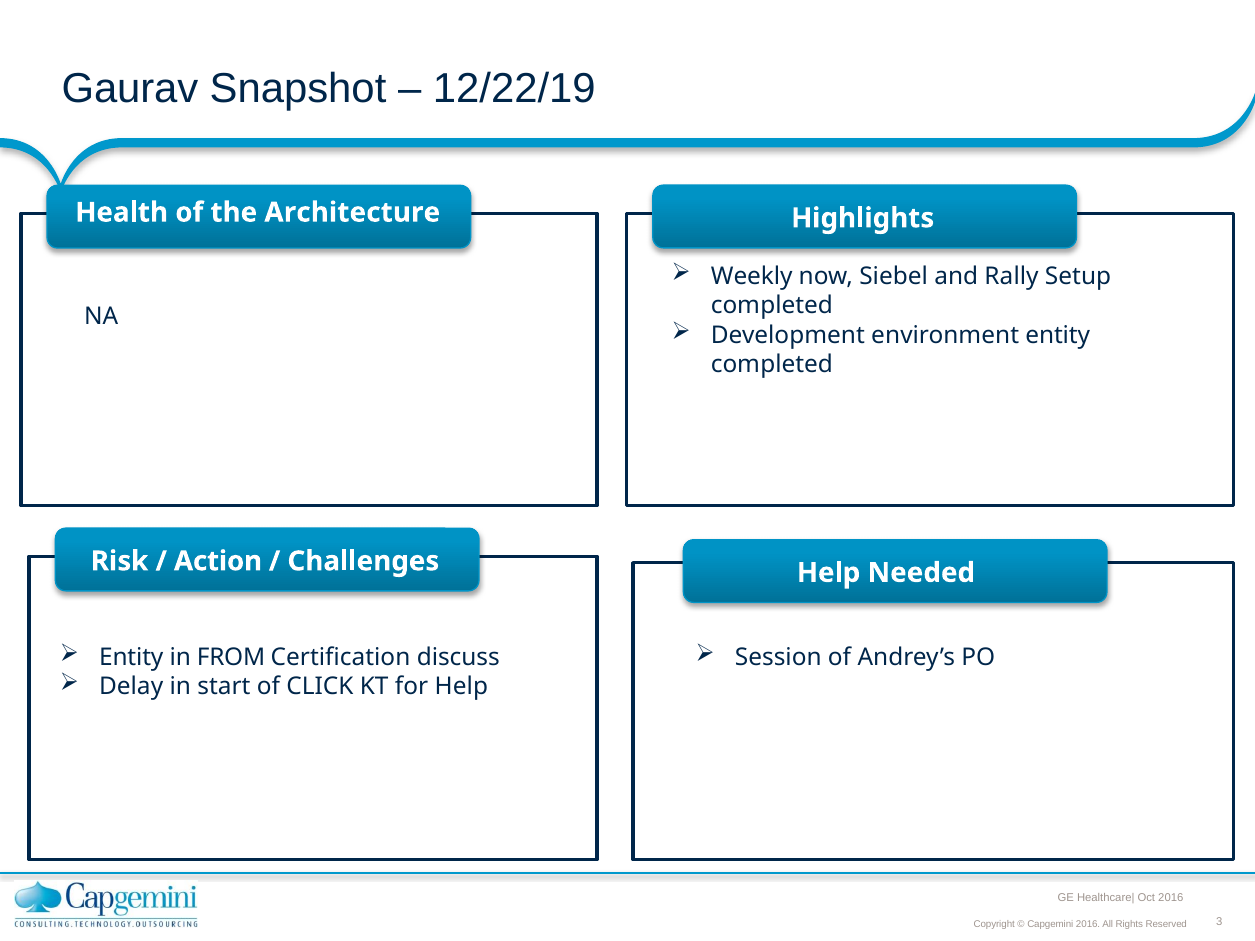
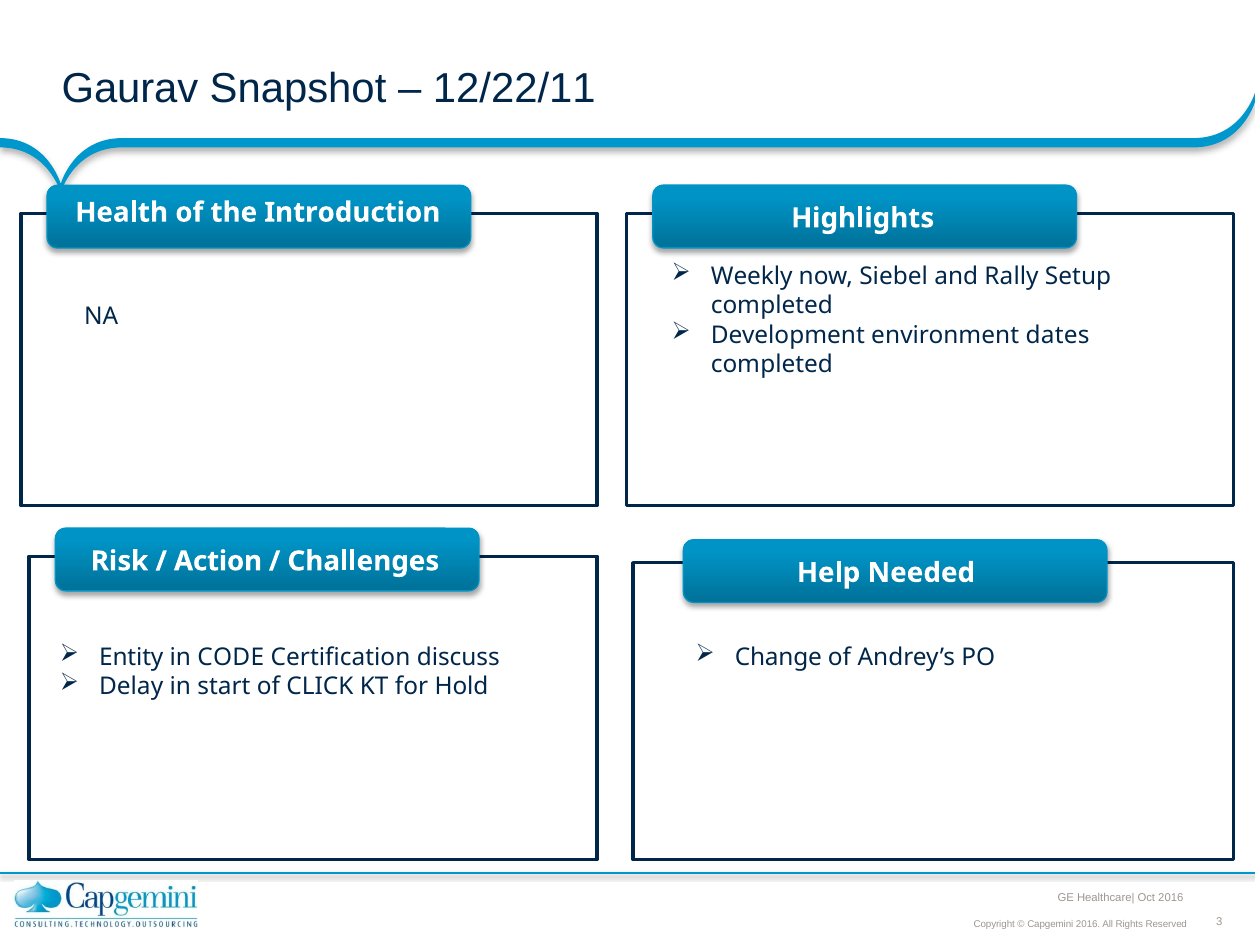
12/22/19: 12/22/19 -> 12/22/11
Architecture: Architecture -> Introduction
environment entity: entity -> dates
FROM: FROM -> CODE
Session: Session -> Change
for Help: Help -> Hold
